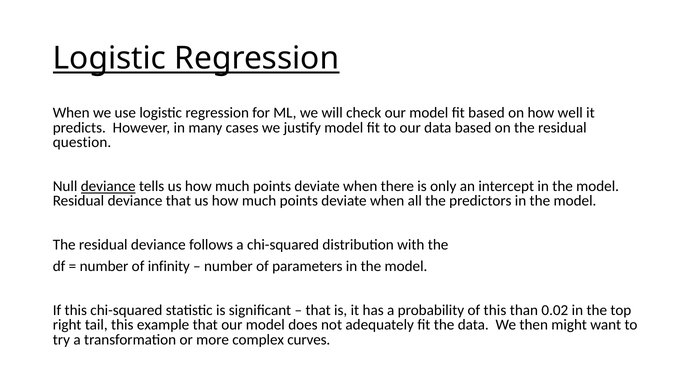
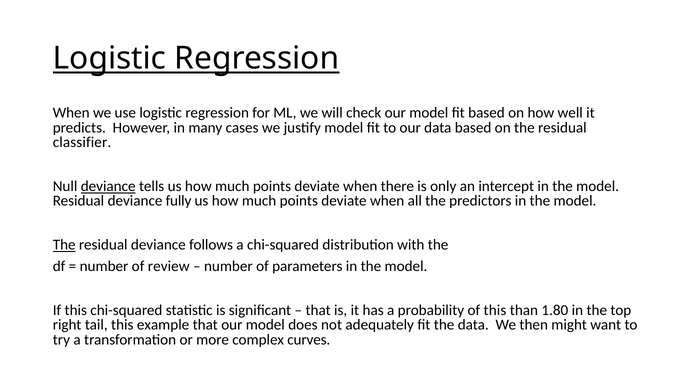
question: question -> classifier
deviance that: that -> fully
The at (64, 245) underline: none -> present
infinity: infinity -> review
0.02: 0.02 -> 1.80
